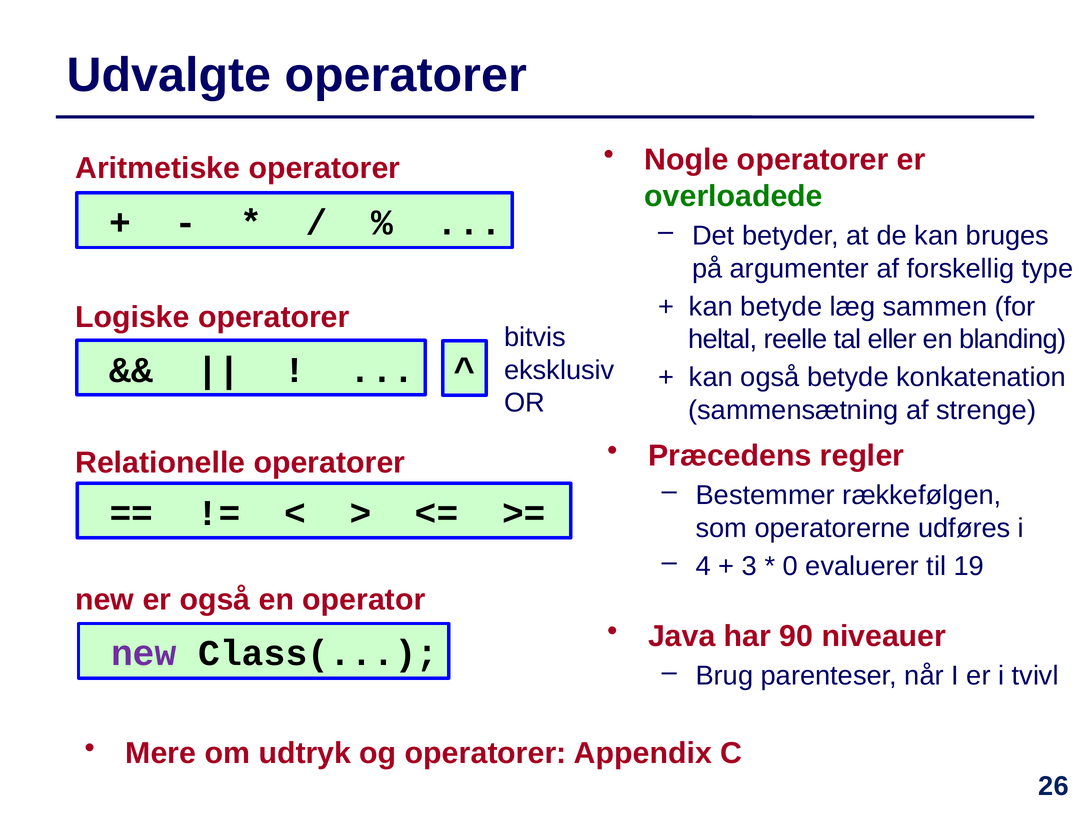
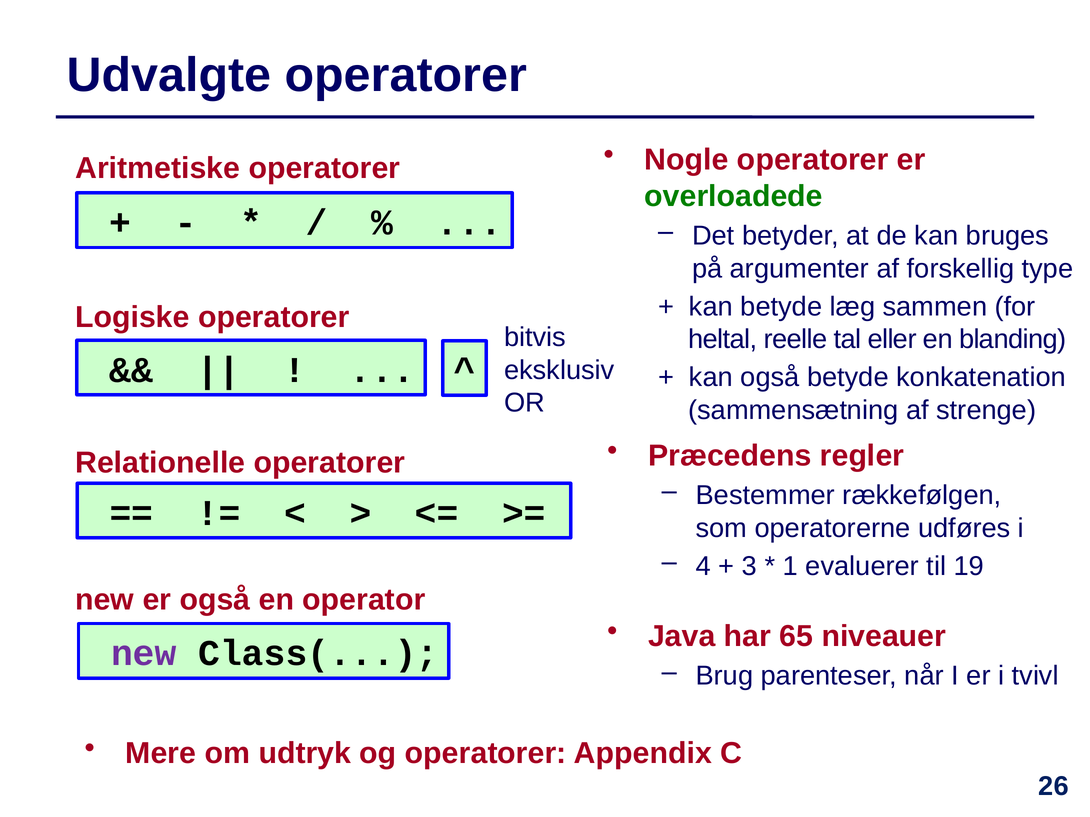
0: 0 -> 1
90: 90 -> 65
